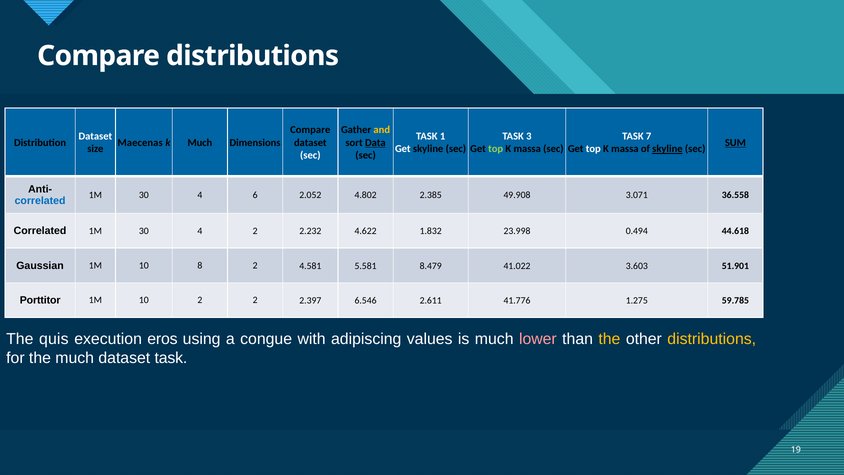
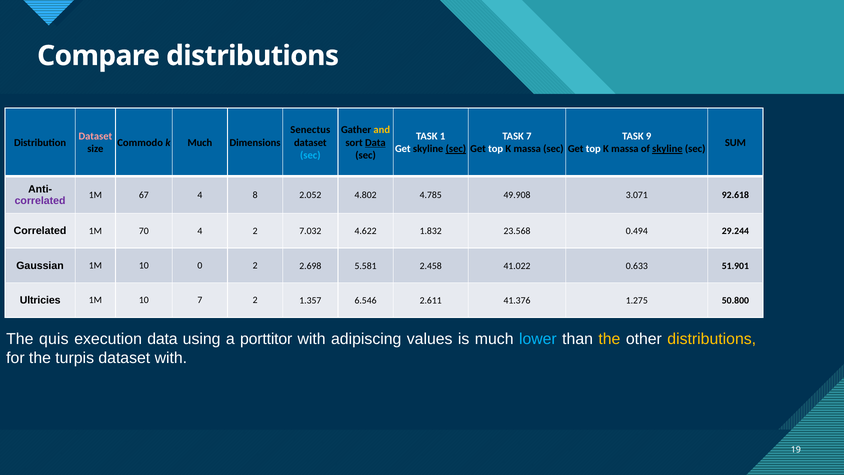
Compare at (310, 130): Compare -> Senectus
Dataset at (95, 136) colour: white -> pink
TASK 3: 3 -> 7
7: 7 -> 9
Maecenas: Maecenas -> Commodo
SUM underline: present -> none
sec at (456, 149) underline: none -> present
top at (496, 149) colour: light green -> white
sec at (310, 155) colour: white -> light blue
30 at (144, 195): 30 -> 67
6: 6 -> 8
2.385: 2.385 -> 4.785
36.558: 36.558 -> 92.618
correlated at (40, 201) colour: blue -> purple
30 at (144, 231): 30 -> 70
2.232: 2.232 -> 7.032
23.998: 23.998 -> 23.568
44.618: 44.618 -> 29.244
8: 8 -> 0
4.581: 4.581 -> 2.698
8.479: 8.479 -> 2.458
3.603: 3.603 -> 0.633
Porttitor: Porttitor -> Ultricies
10 2: 2 -> 7
2.397: 2.397 -> 1.357
41.776: 41.776 -> 41.376
59.785: 59.785 -> 50.800
execution eros: eros -> data
congue: congue -> porttitor
lower colour: pink -> light blue
the much: much -> turpis
dataset task: task -> with
